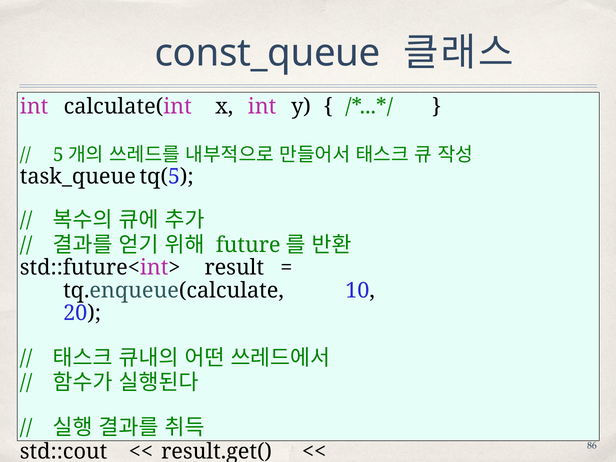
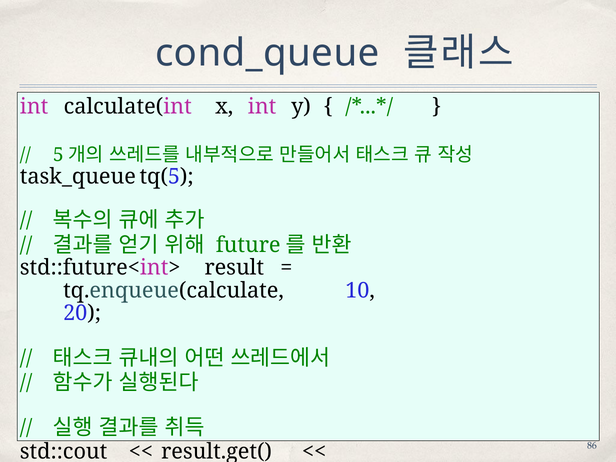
const_queue: const_queue -> cond_queue
